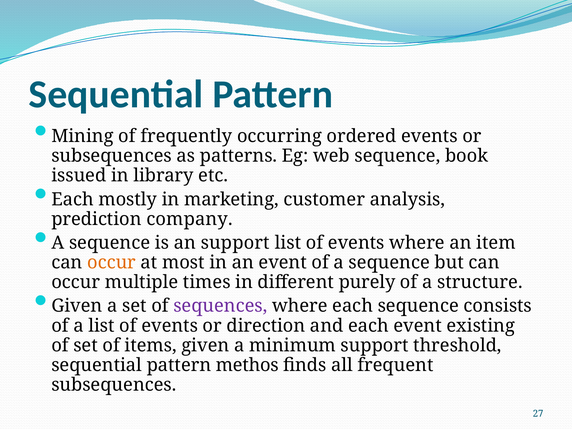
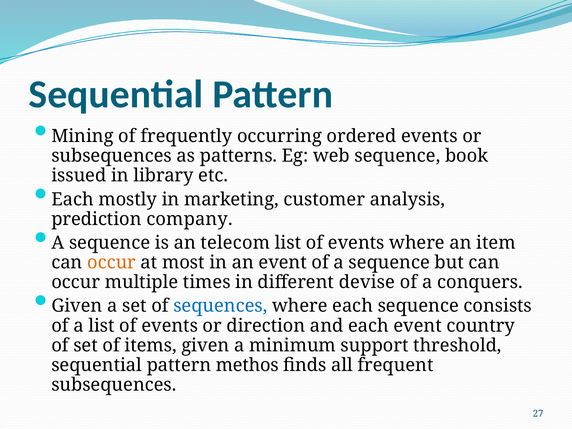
an support: support -> telecom
purely: purely -> devise
structure: structure -> conquers
sequences colour: purple -> blue
existing: existing -> country
